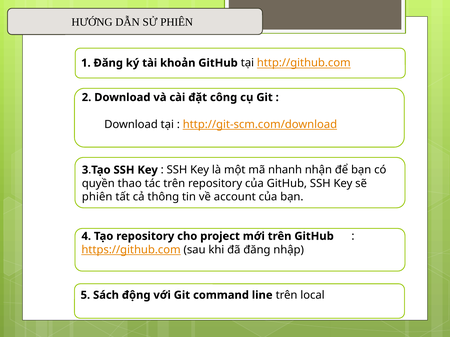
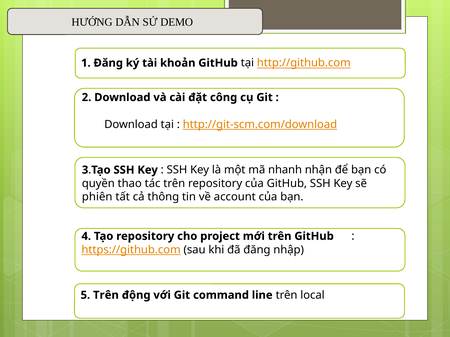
SỬ PHIÊN: PHIÊN -> DEMO
5 Sách: Sách -> Trên
